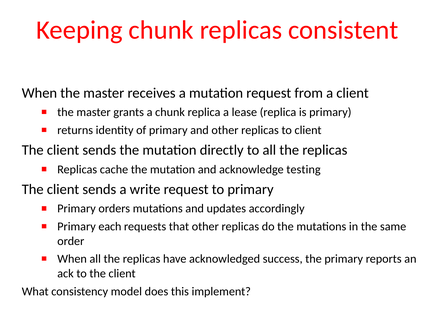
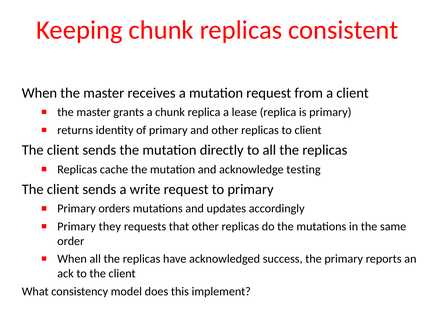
each: each -> they
